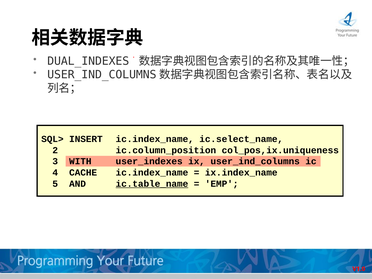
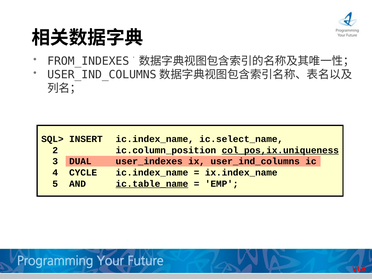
DUAL_INDEXES: DUAL_INDEXES -> FROM_INDEXES
col_pos,ix.uniqueness underline: none -> present
WITH: WITH -> DUAL
CACHE: CACHE -> CYCLE
